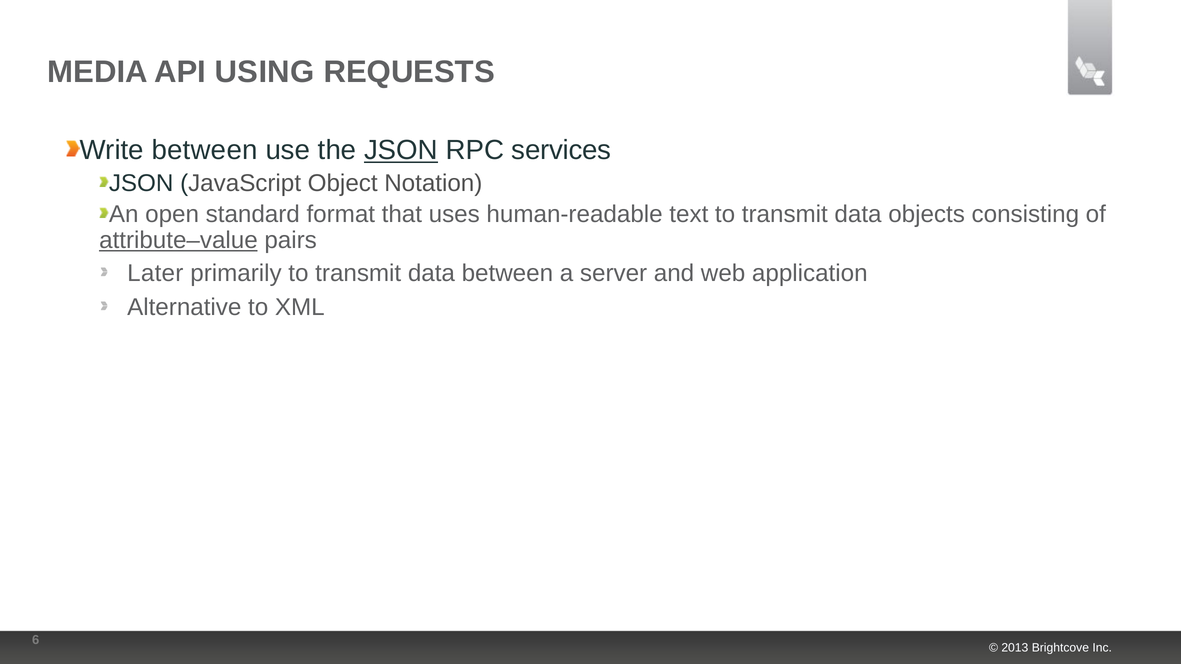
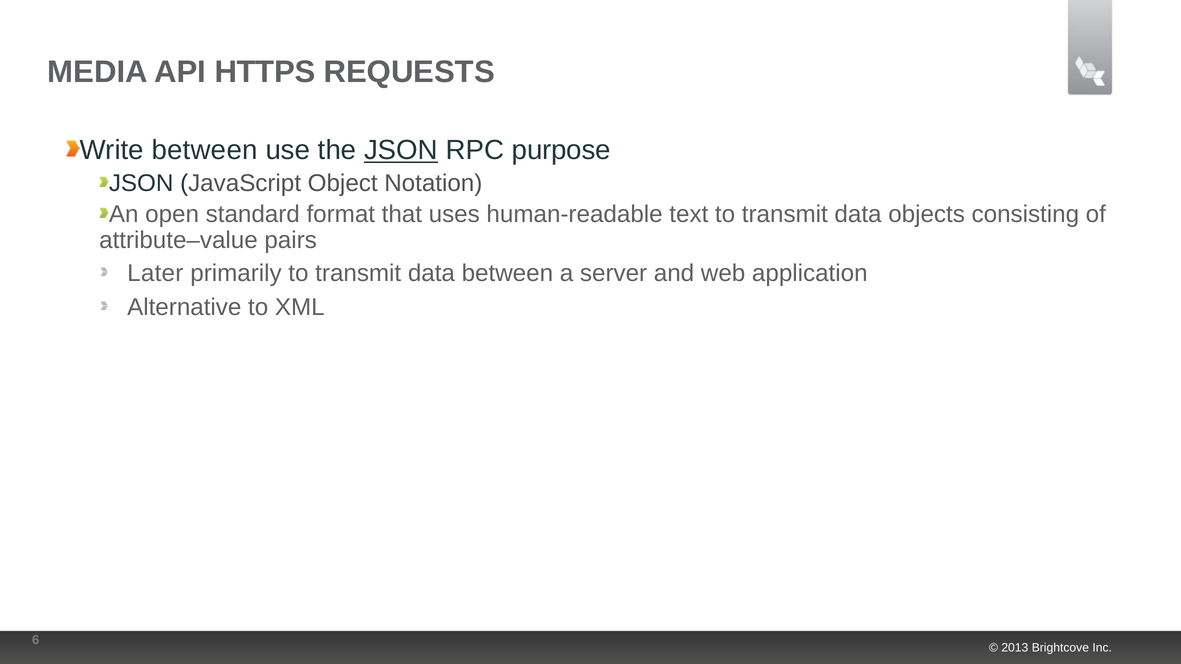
USING: USING -> HTTPS
services: services -> purpose
attribute–value underline: present -> none
